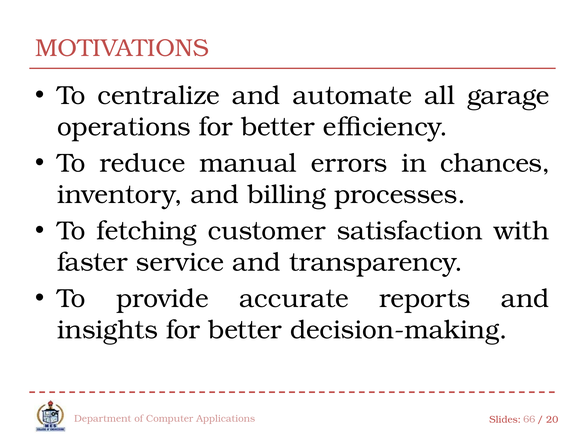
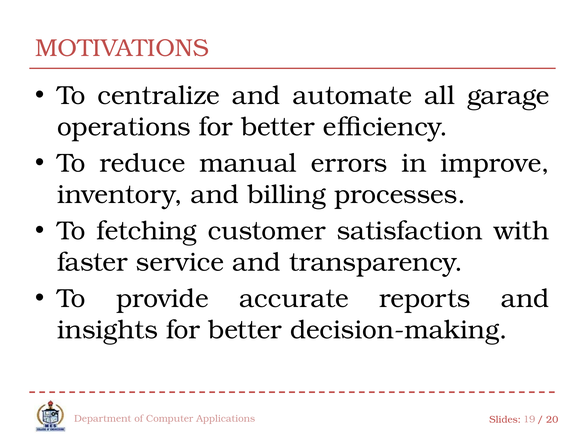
chances: chances -> improve
66: 66 -> 19
